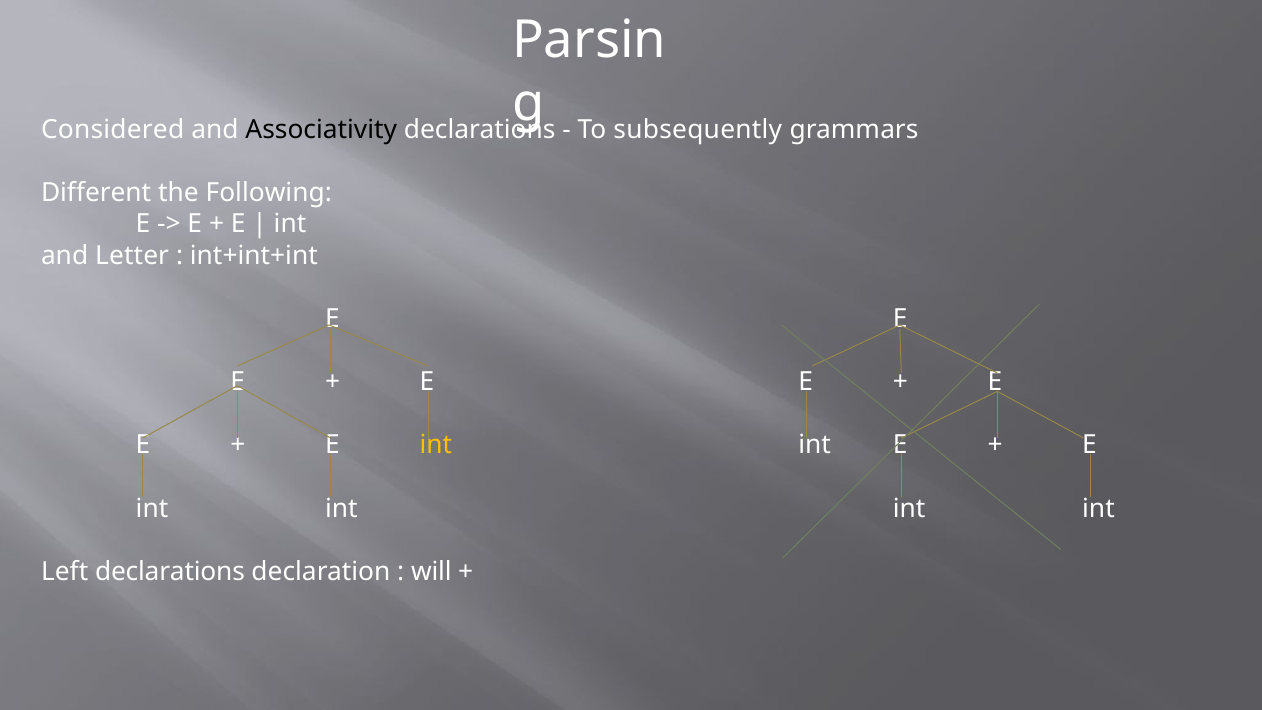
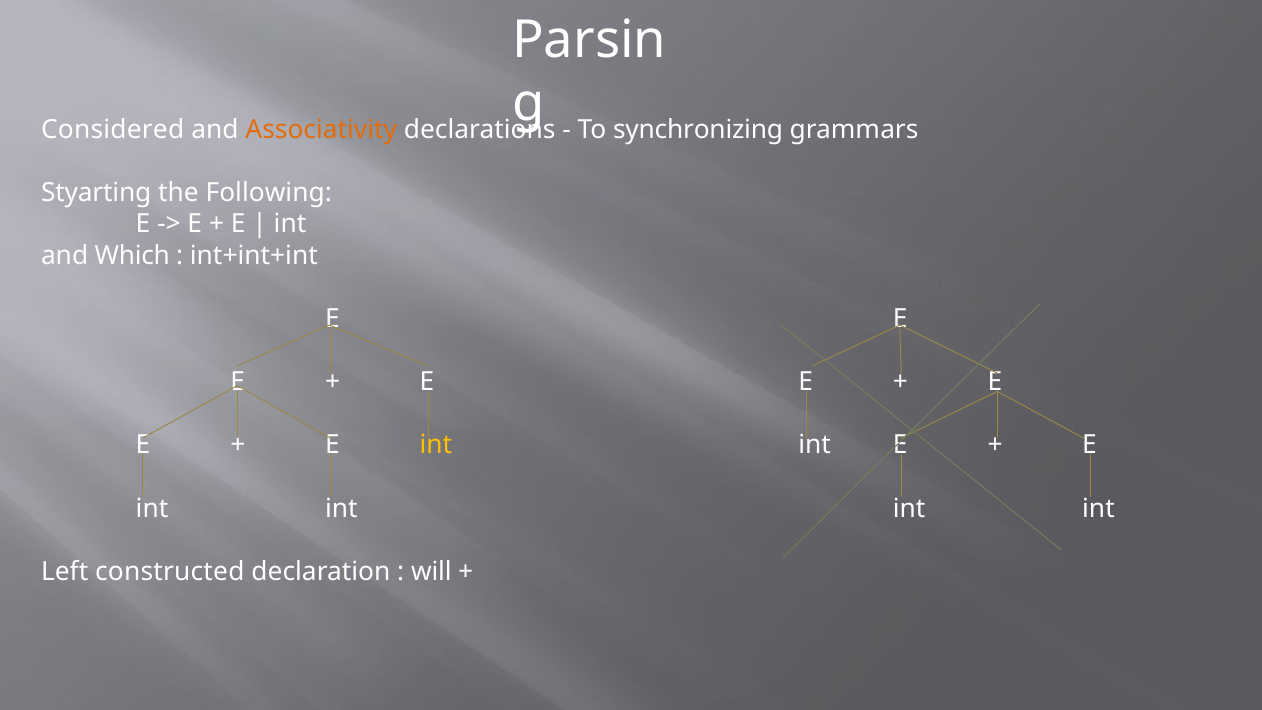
Associativity colour: black -> orange
subsequently: subsequently -> synchronizing
Different: Different -> Styarting
Letter: Letter -> Which
Left declarations: declarations -> constructed
